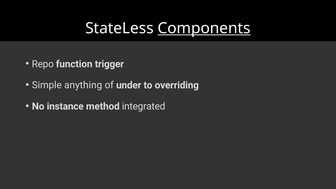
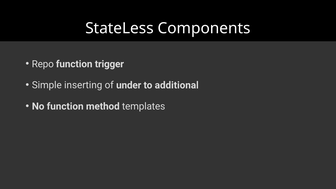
Components underline: present -> none
anything: anything -> inserting
overriding: overriding -> additional
No instance: instance -> function
integrated: integrated -> templates
